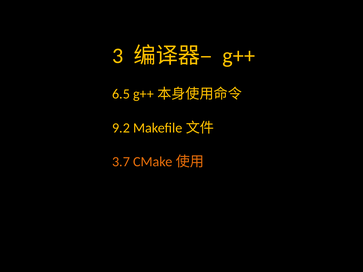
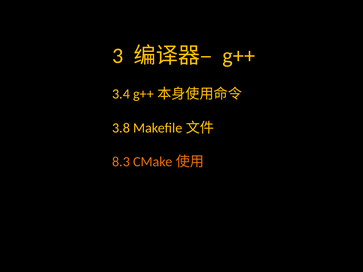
6.5: 6.5 -> 3.4
9.2: 9.2 -> 3.8
3.7: 3.7 -> 8.3
